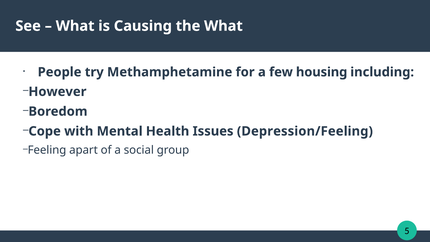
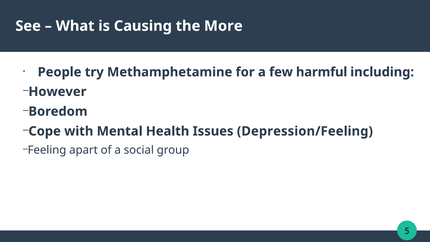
the What: What -> More
housing: housing -> harmful
